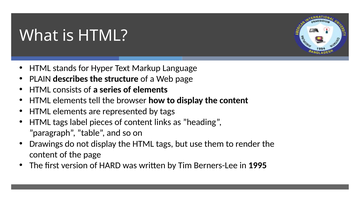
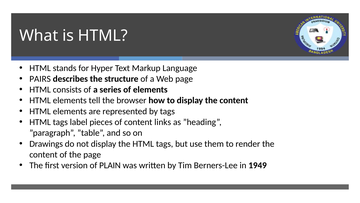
PLAIN: PLAIN -> PAIRS
HARD: HARD -> PLAIN
1995: 1995 -> 1949
